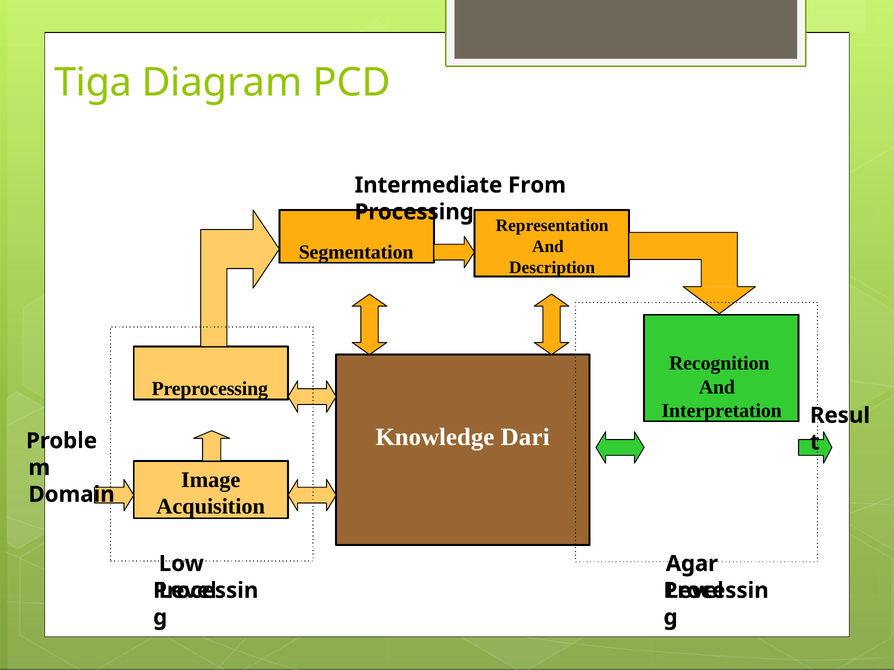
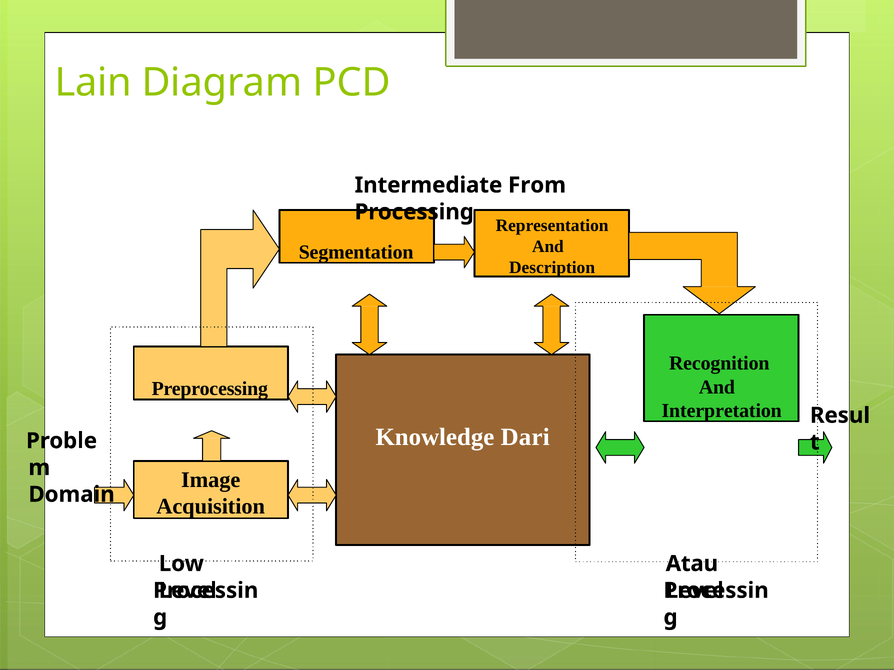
Tiga: Tiga -> Lain
Agar: Agar -> Atau
